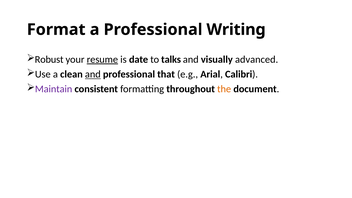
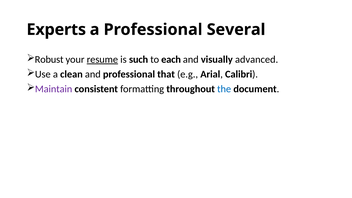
Format: Format -> Experts
Writing: Writing -> Several
date: date -> such
talks: talks -> each
and at (93, 74) underline: present -> none
the colour: orange -> blue
